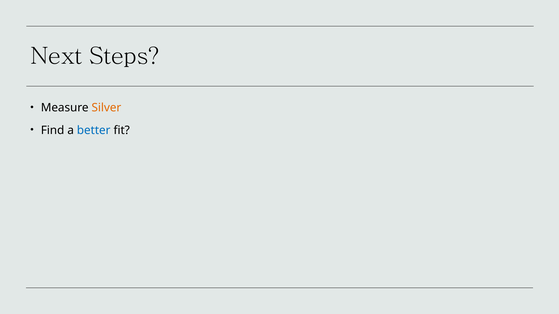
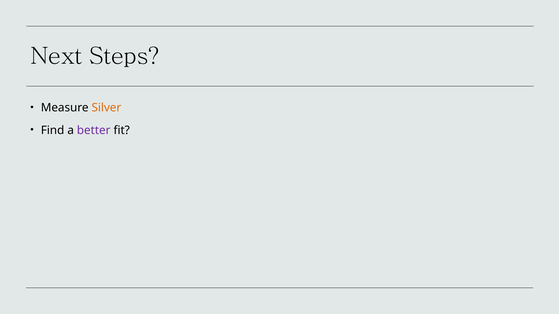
better colour: blue -> purple
